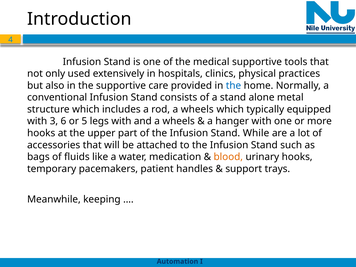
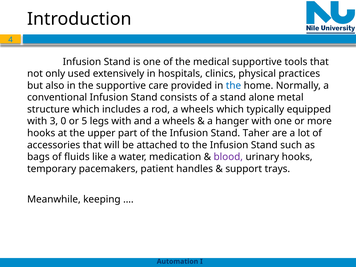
6: 6 -> 0
While: While -> Taher
blood colour: orange -> purple
